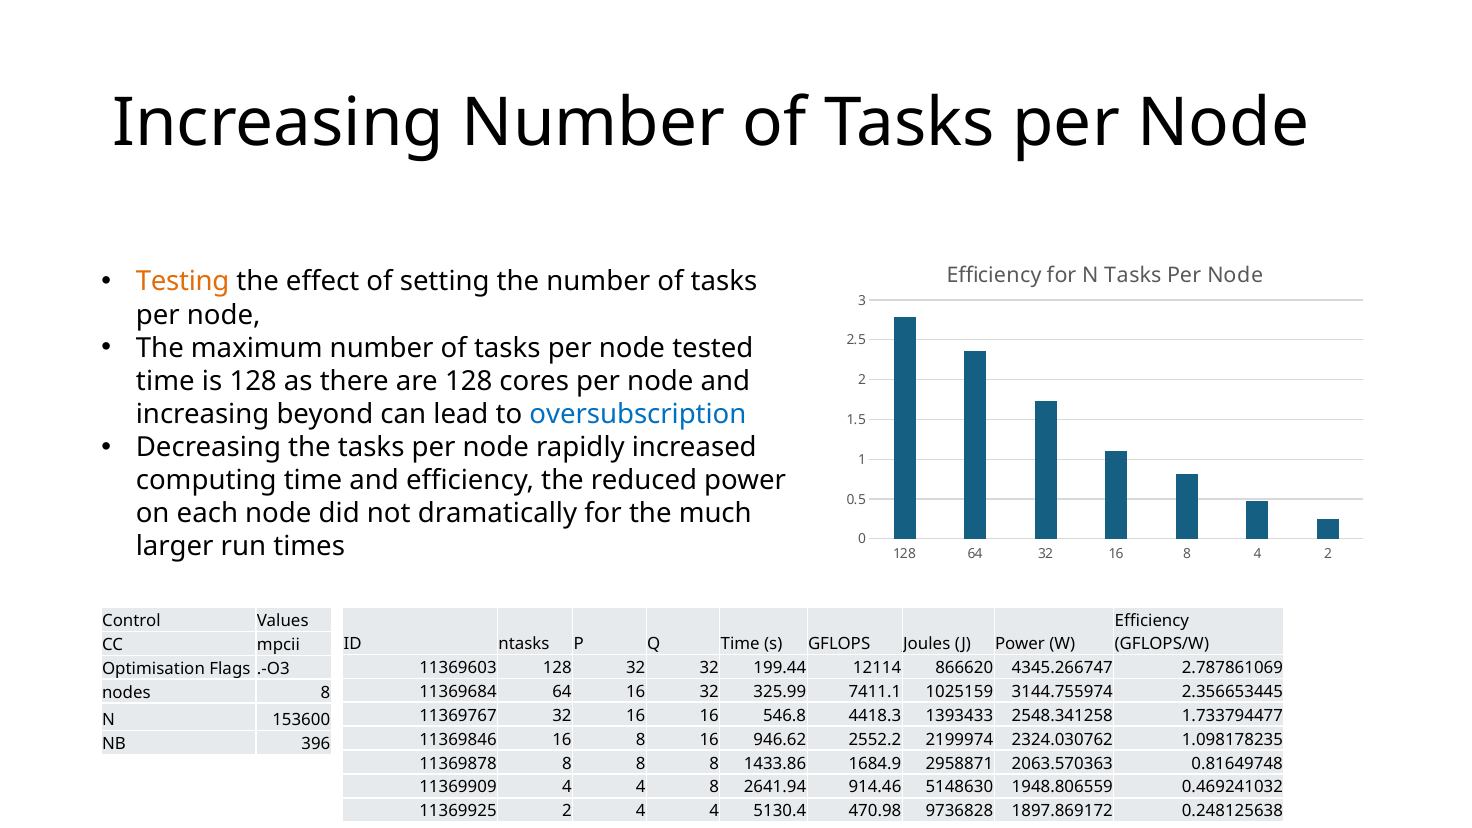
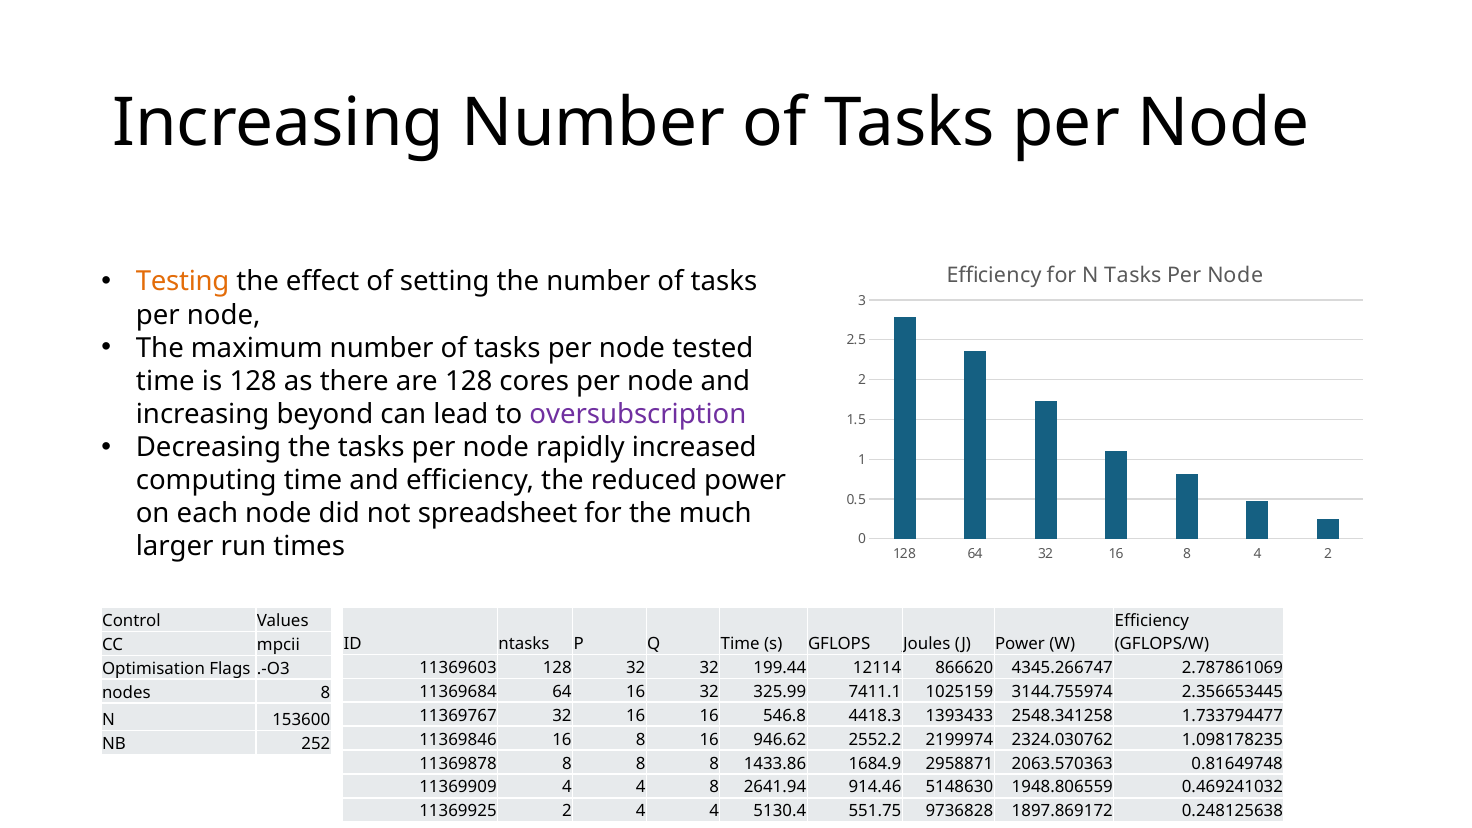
oversubscription colour: blue -> purple
dramatically: dramatically -> spreadsheet
396: 396 -> 252
470.98: 470.98 -> 551.75
